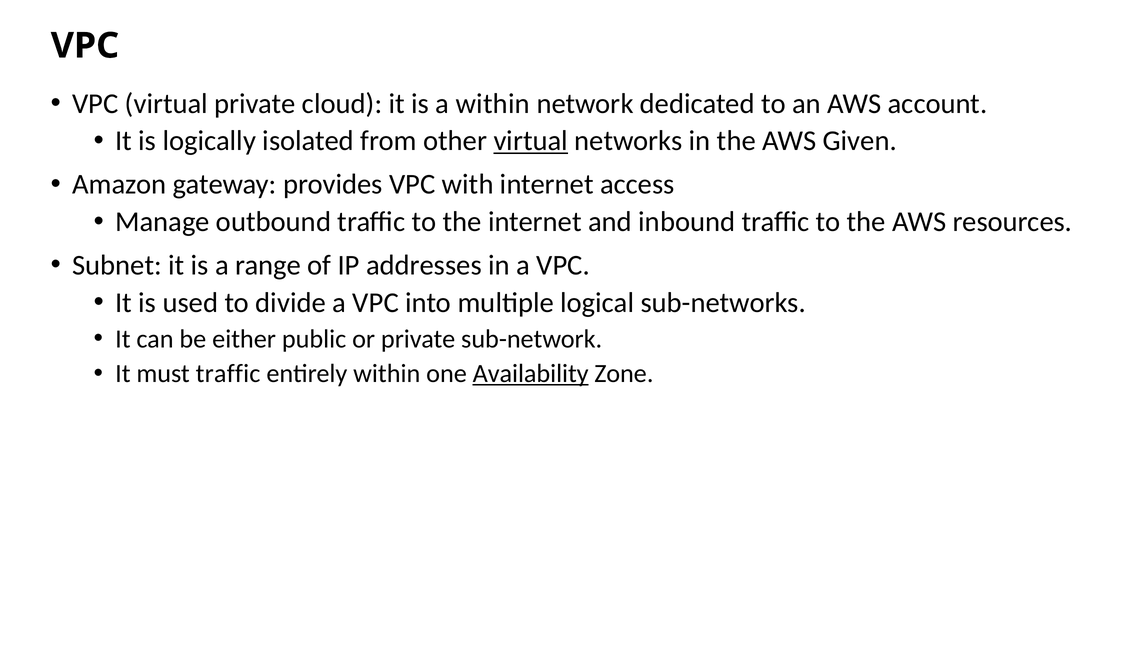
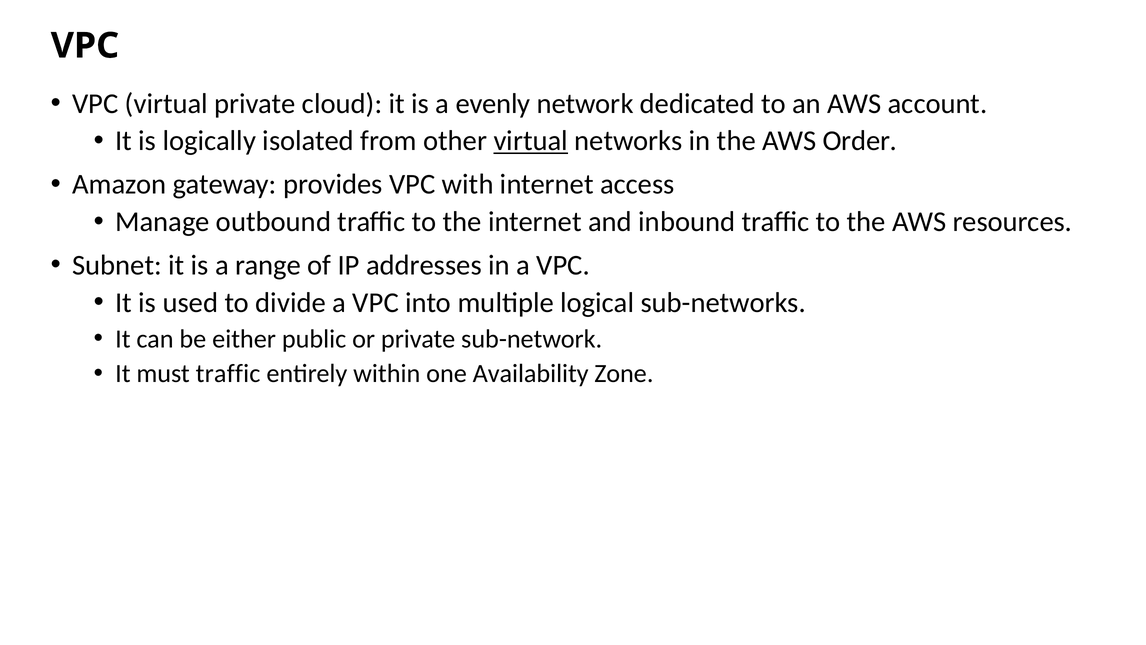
a within: within -> evenly
Given: Given -> Order
Availability underline: present -> none
